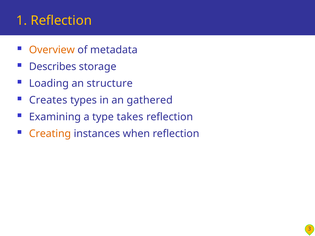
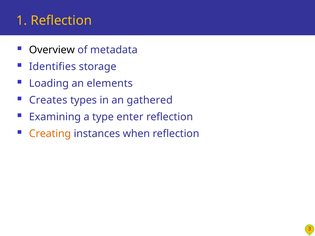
Overview colour: orange -> black
Describes: Describes -> Identifies
structure: structure -> elements
takes: takes -> enter
